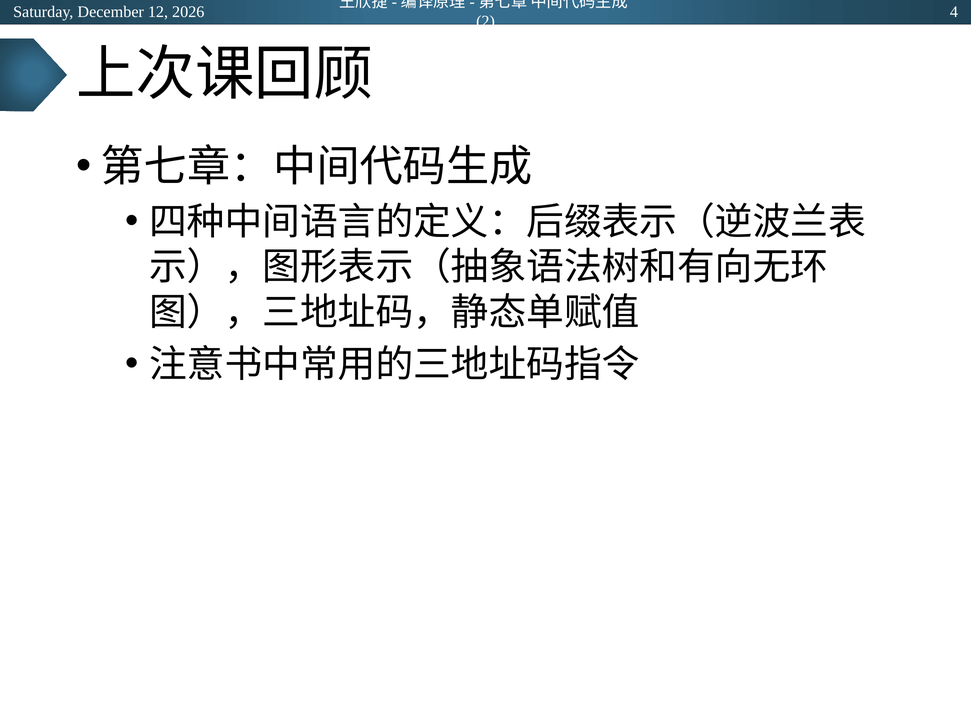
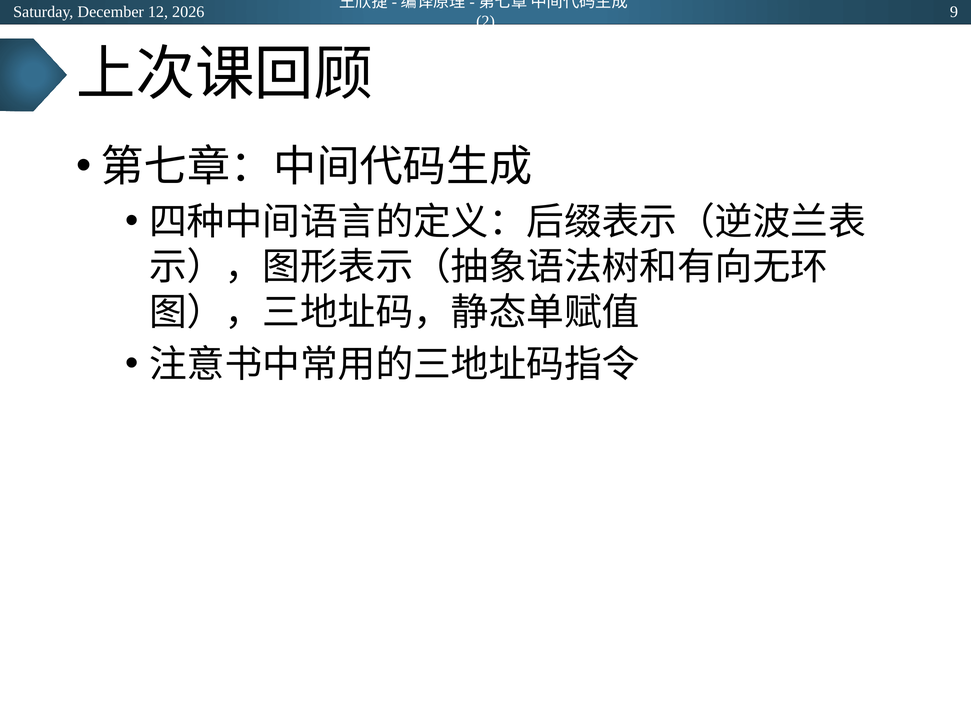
4: 4 -> 9
